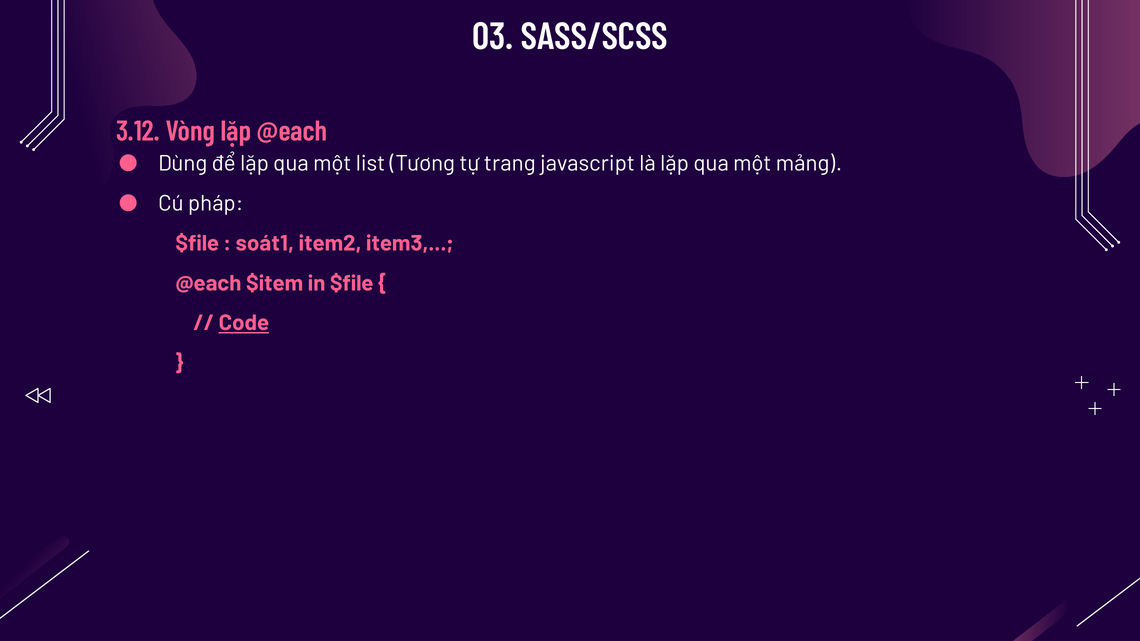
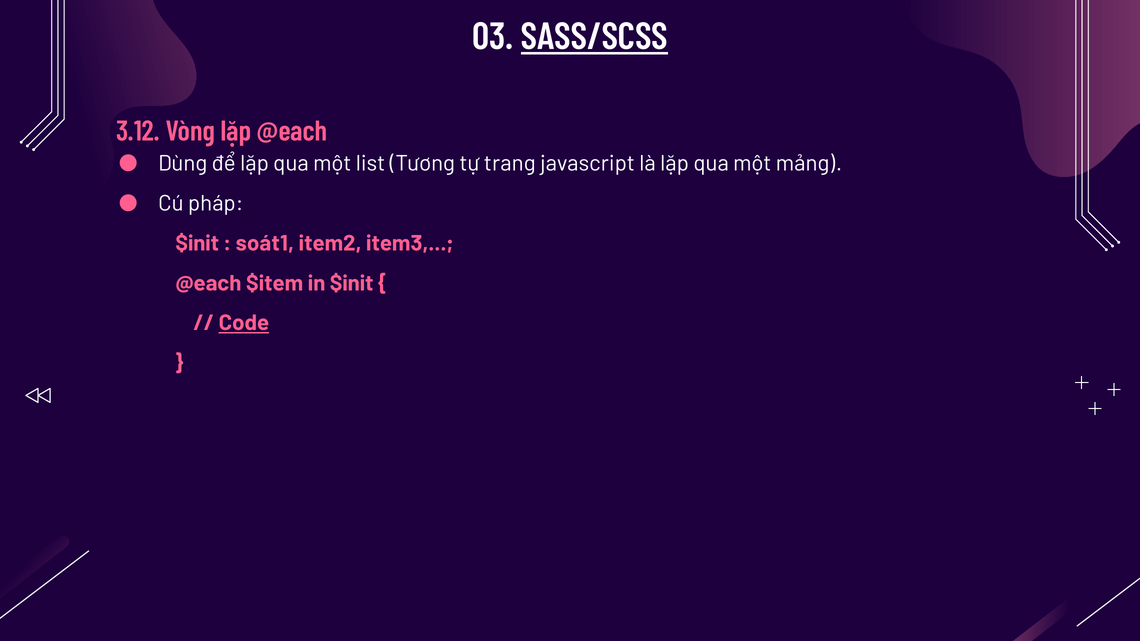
SASS/SCSS underline: none -> present
$file at (197, 243): $file -> $init
in $file: $file -> $init
